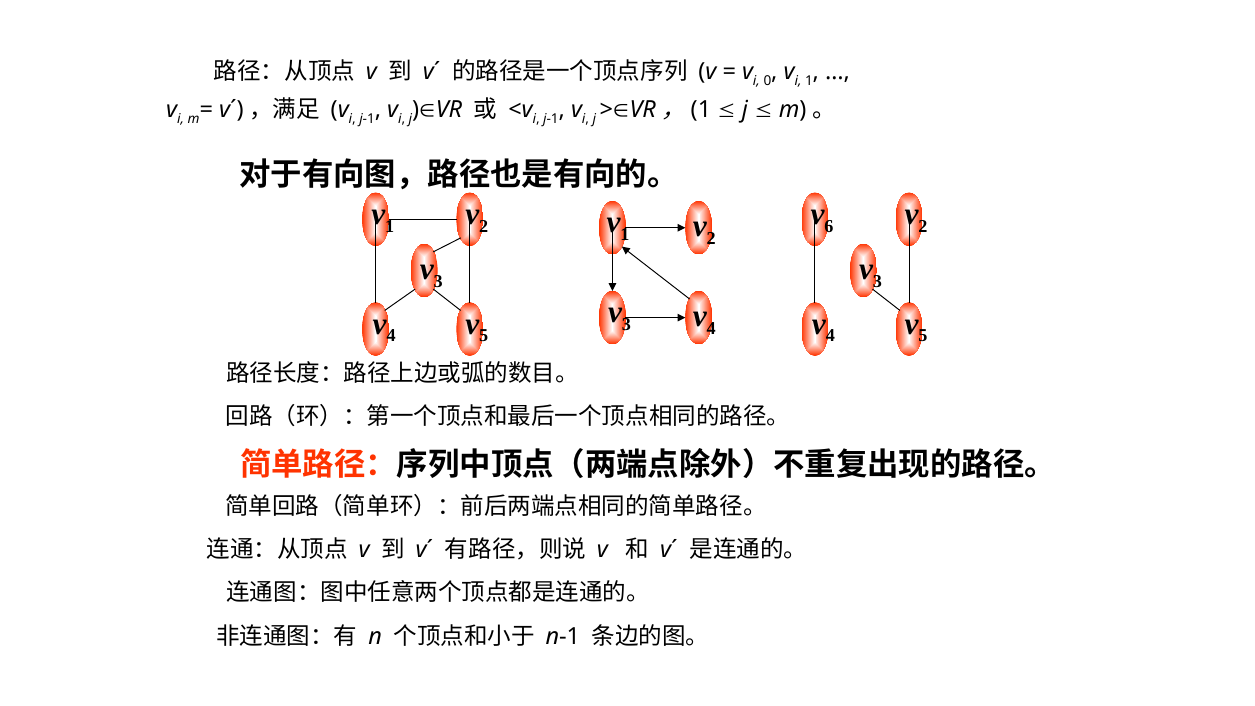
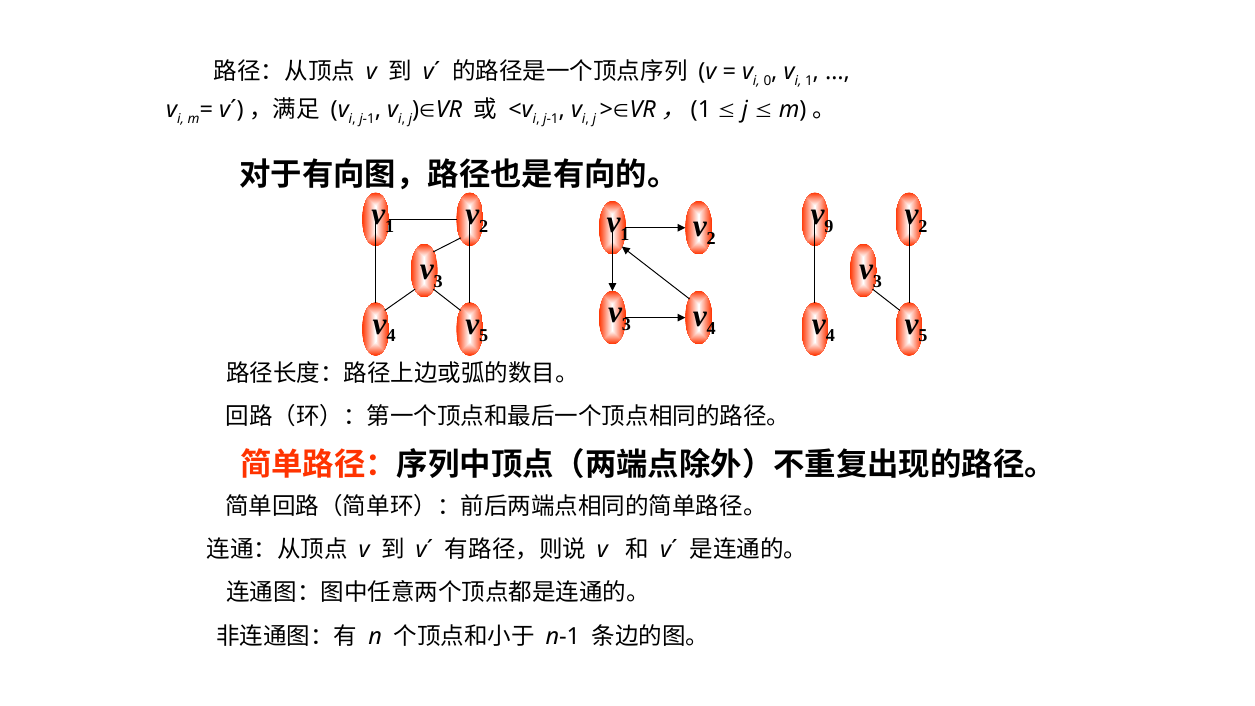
6: 6 -> 9
